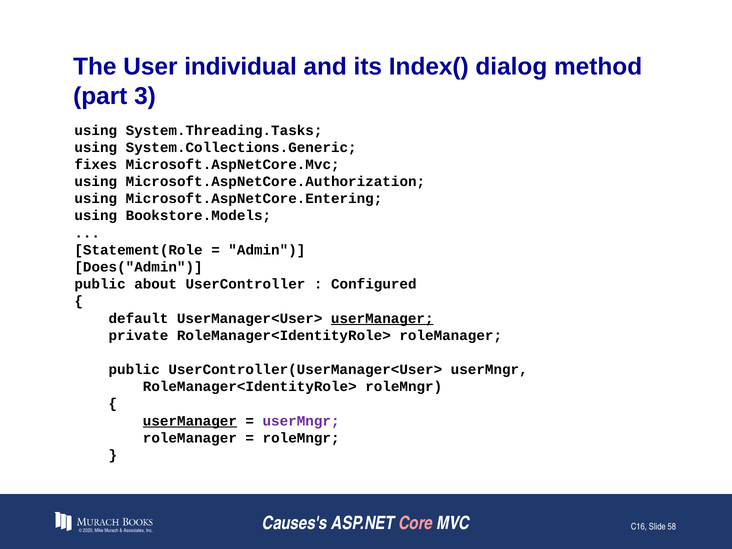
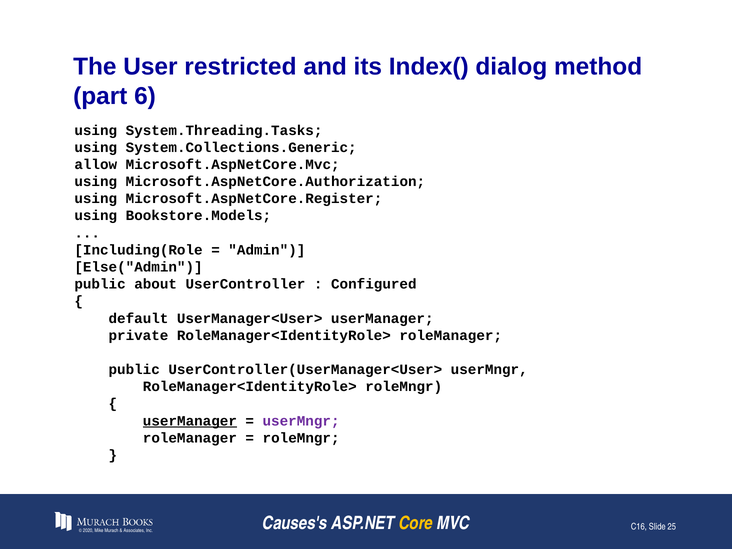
individual: individual -> restricted
3: 3 -> 6
fixes: fixes -> allow
Microsoft.AspNetCore.Entering: Microsoft.AspNetCore.Entering -> Microsoft.AspNetCore.Register
Statement(Role: Statement(Role -> Including(Role
Does("Admin: Does("Admin -> Else("Admin
userManager at (382, 318) underline: present -> none
Core colour: pink -> yellow
58: 58 -> 25
